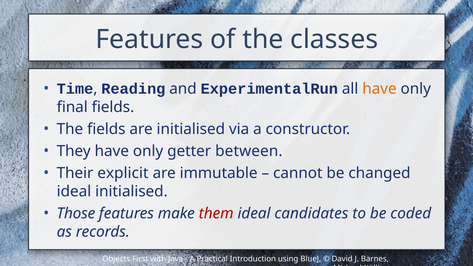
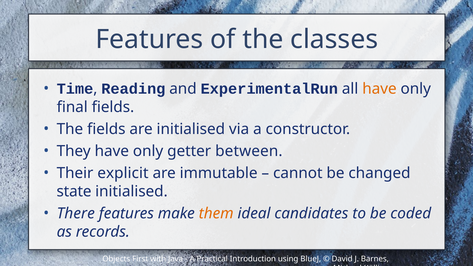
ideal at (74, 191): ideal -> state
Those: Those -> There
them colour: red -> orange
